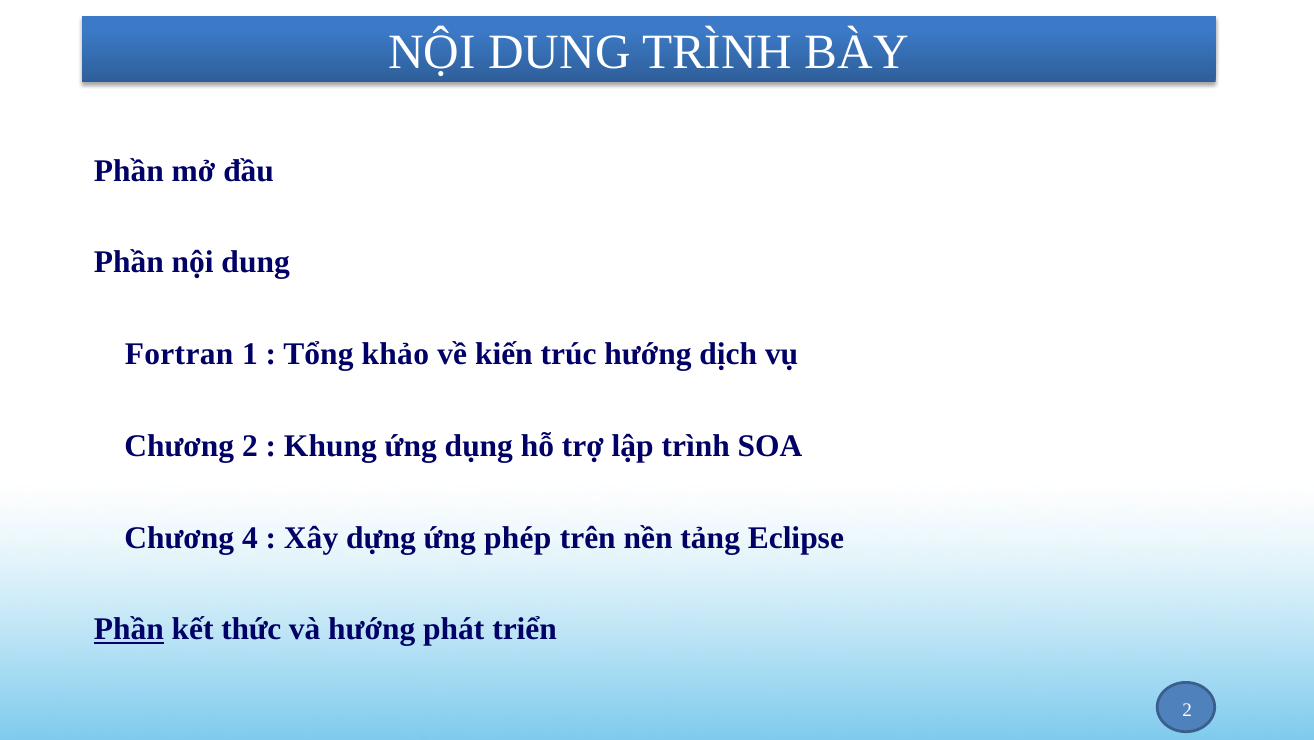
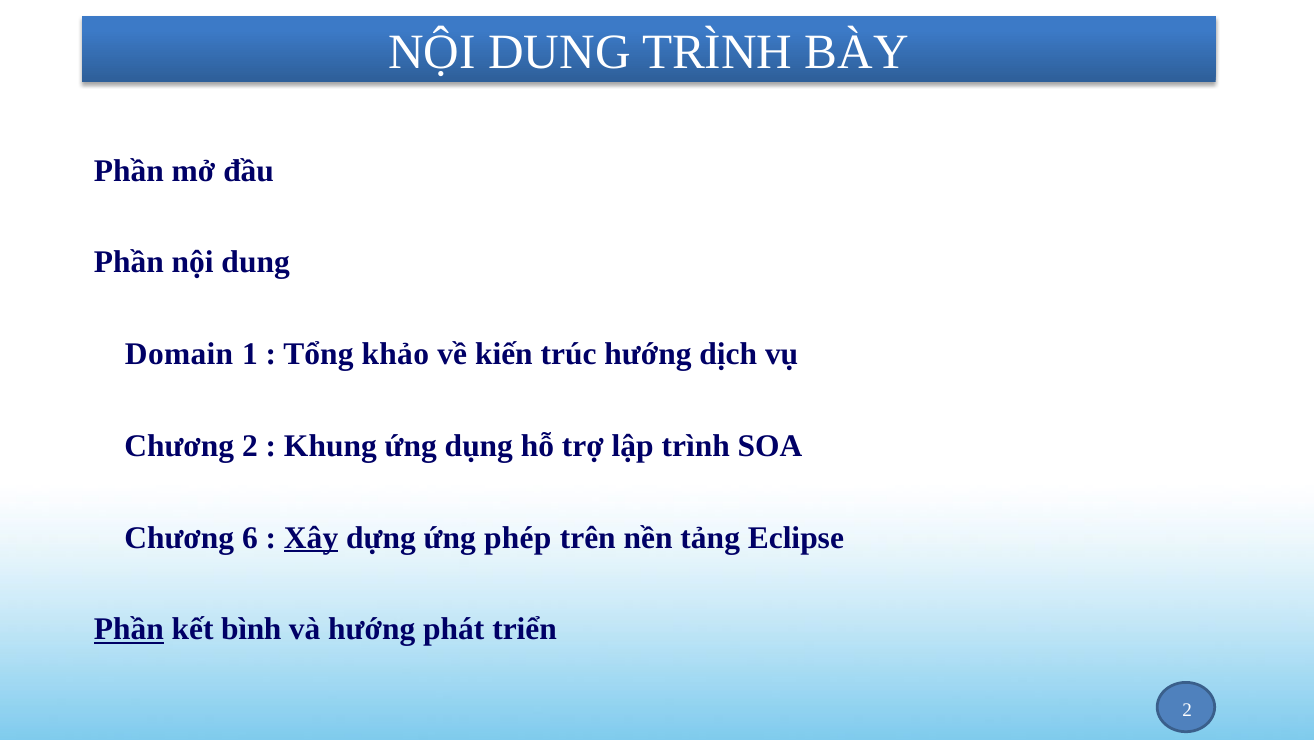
Fortran: Fortran -> Domain
4: 4 -> 6
Xây underline: none -> present
thức: thức -> bình
